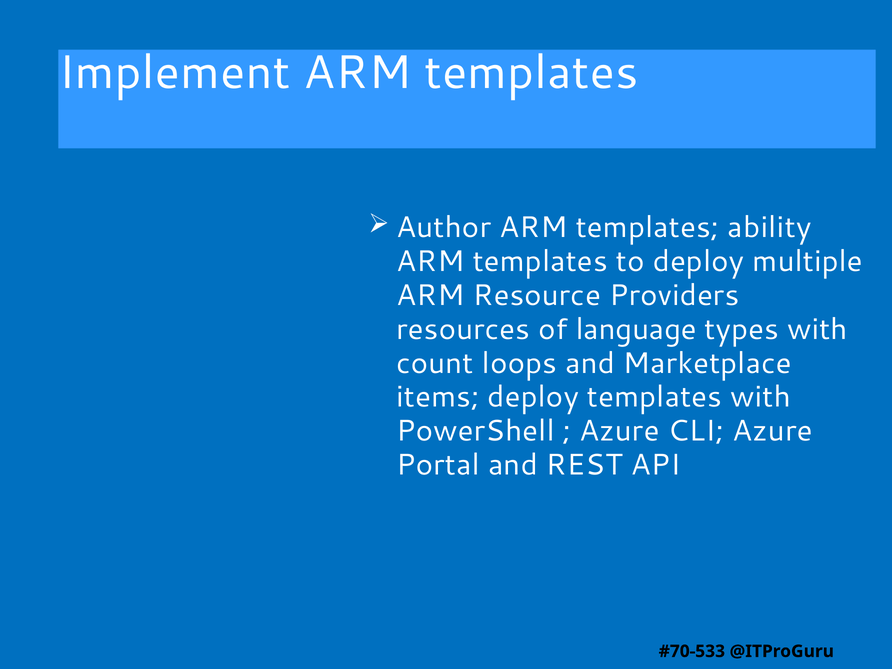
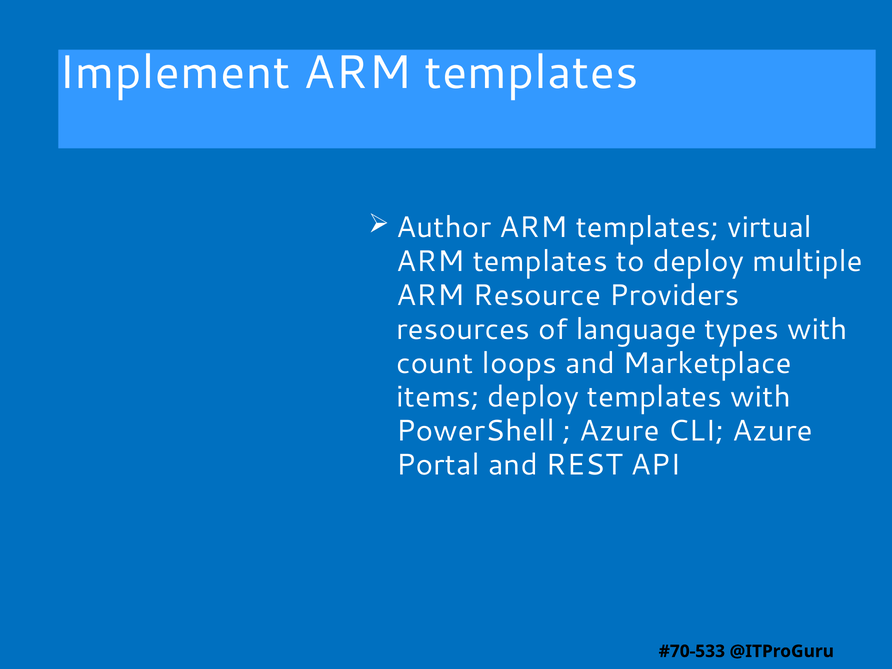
ability: ability -> virtual
